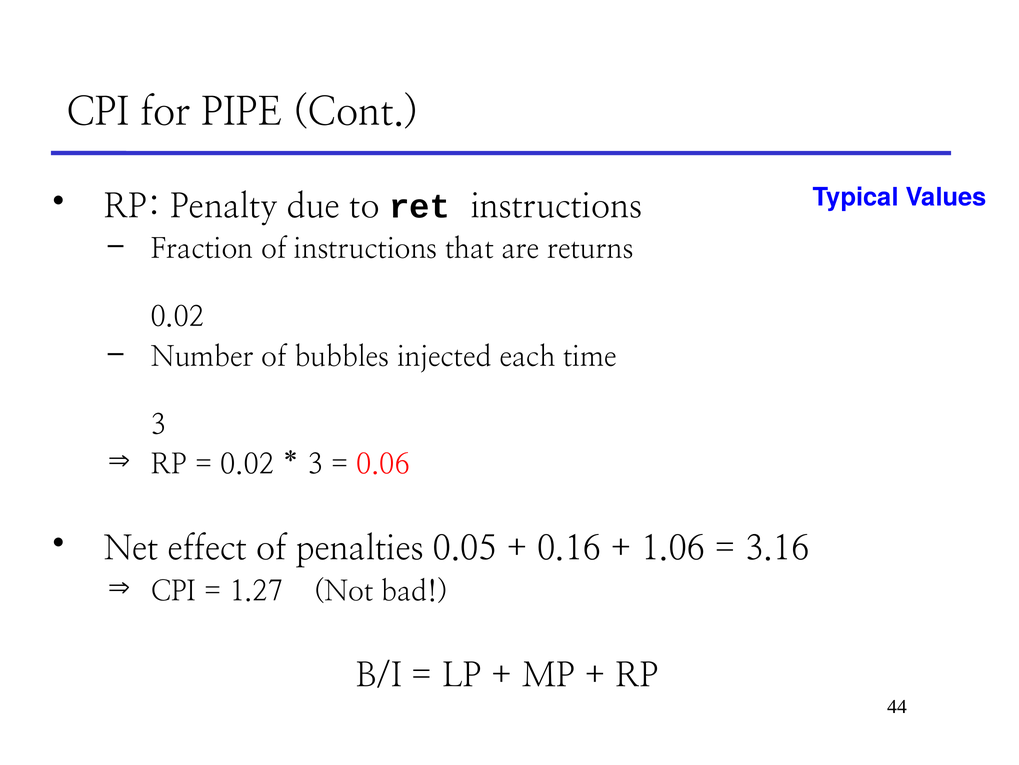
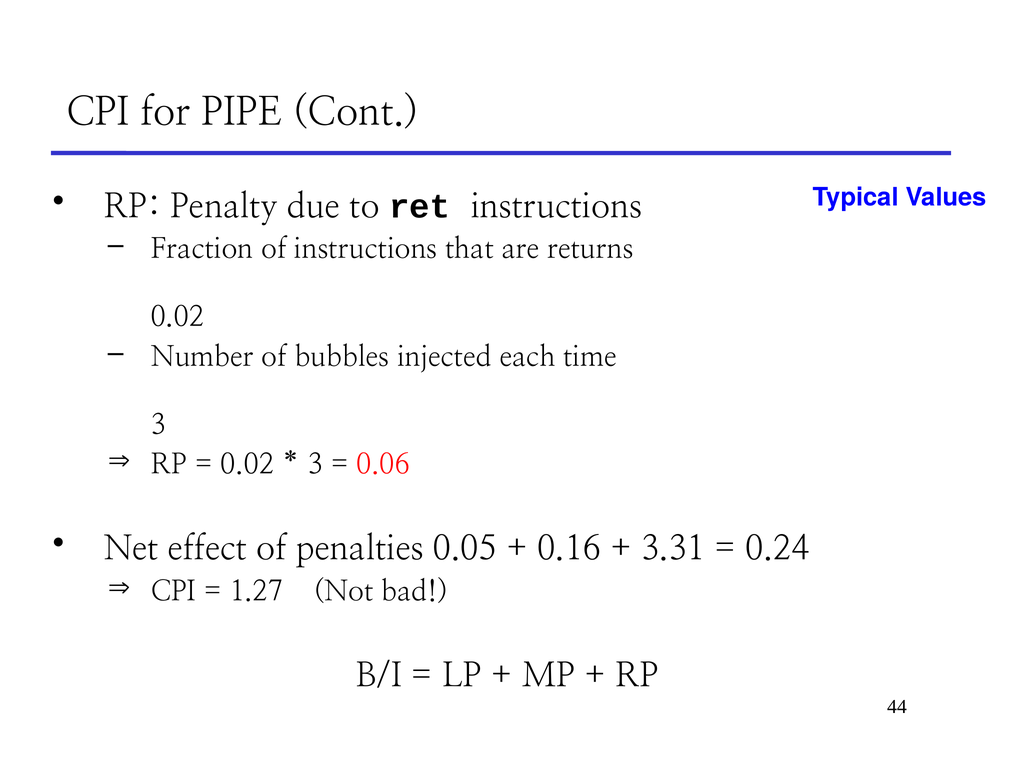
1.06: 1.06 -> 3.31
3.16: 3.16 -> 0.24
